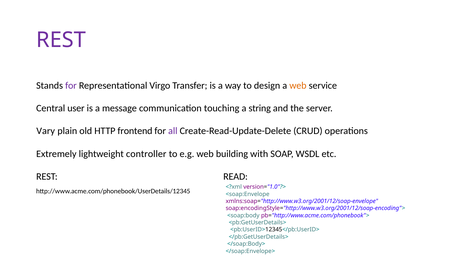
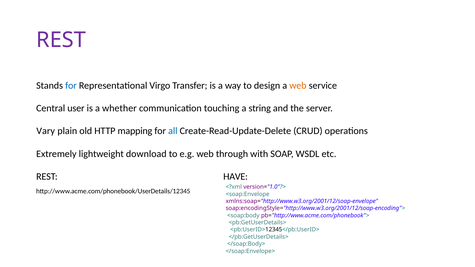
for at (71, 85) colour: purple -> blue
message: message -> whether
frontend: frontend -> mapping
all colour: purple -> blue
controller: controller -> download
building: building -> through
READ: READ -> HAVE
